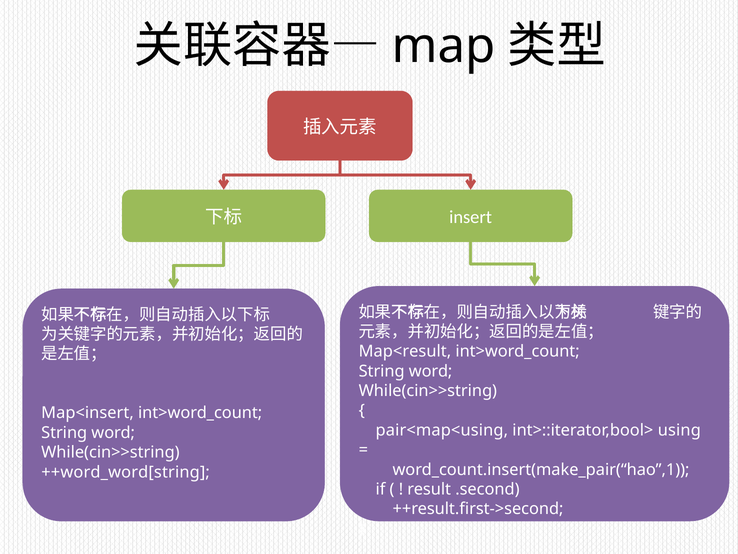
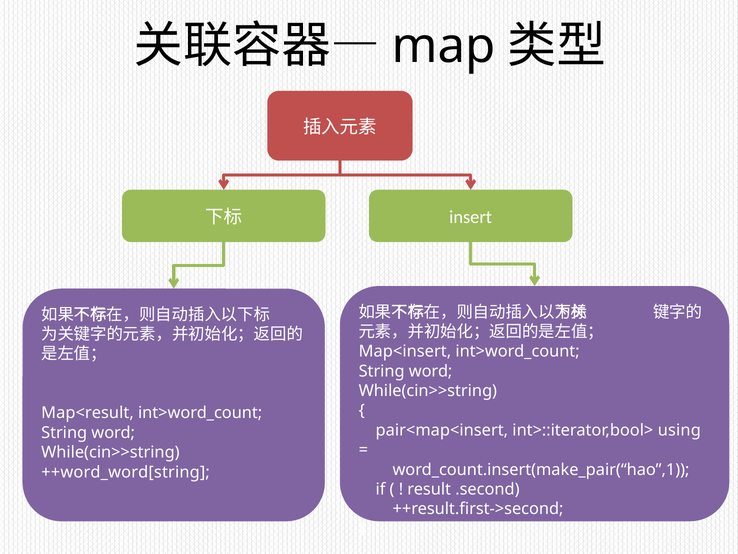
Map<result: Map<result -> Map<insert
Map<insert: Map<insert -> Map<result
pair<map<using: pair<map<using -> pair<map<insert
